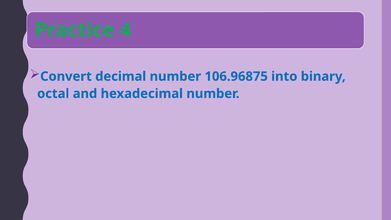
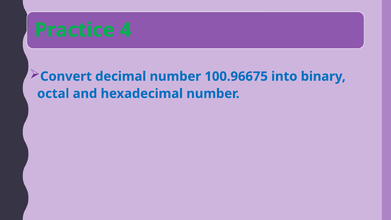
106.96875: 106.96875 -> 100.96675
